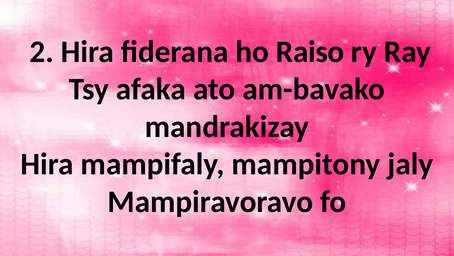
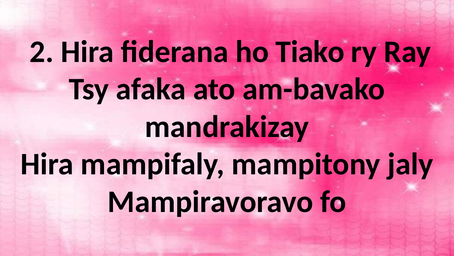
Raiso: Raiso -> Tiako
